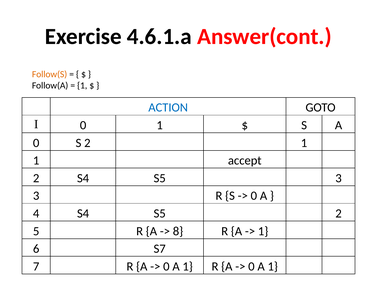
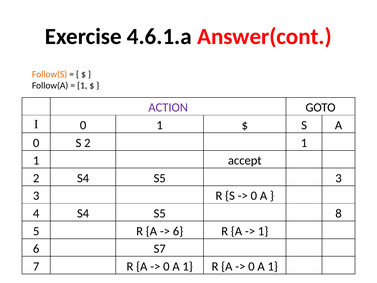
ACTION colour: blue -> purple
S5 2: 2 -> 8
8 at (178, 231): 8 -> 6
